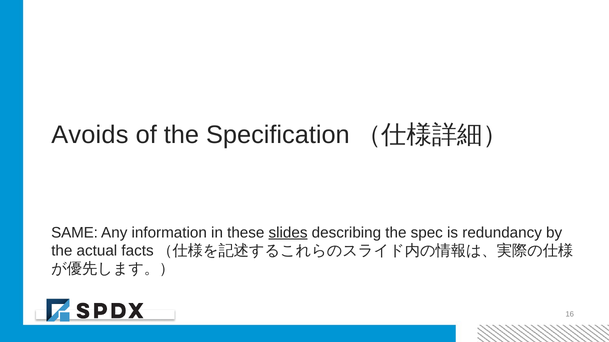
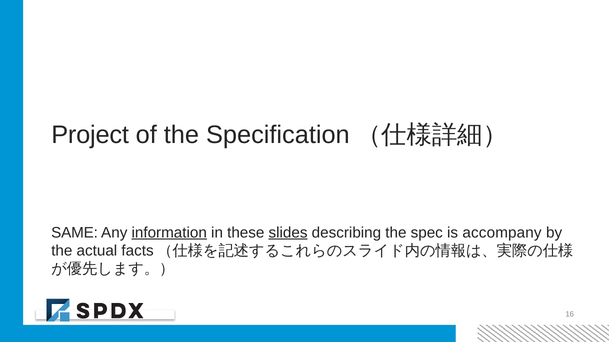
Avoids: Avoids -> Project
information underline: none -> present
redundancy: redundancy -> accompany
